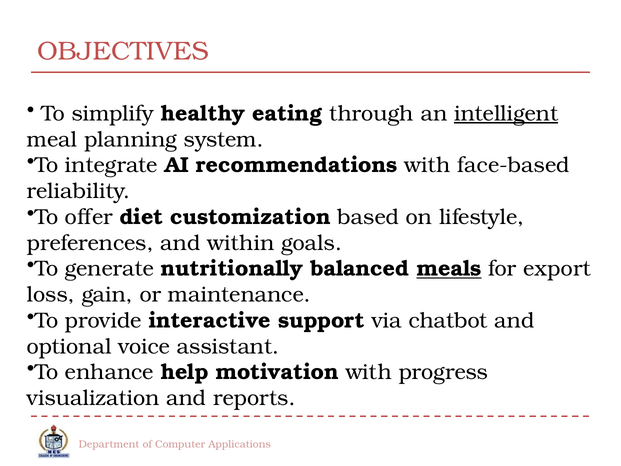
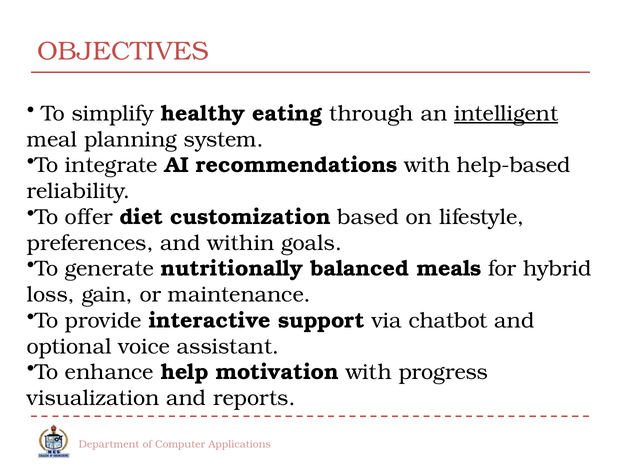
face-based: face-based -> help-based
meals underline: present -> none
export: export -> hybrid
